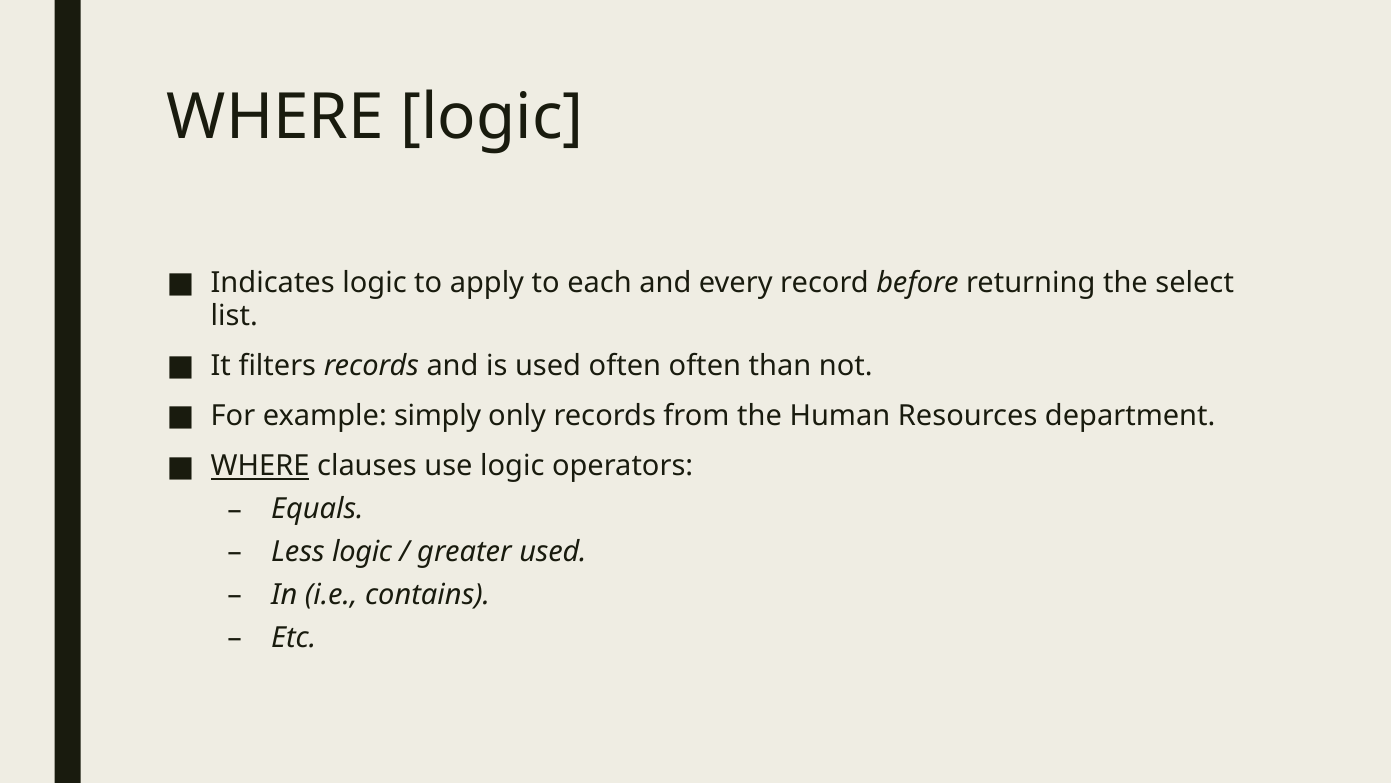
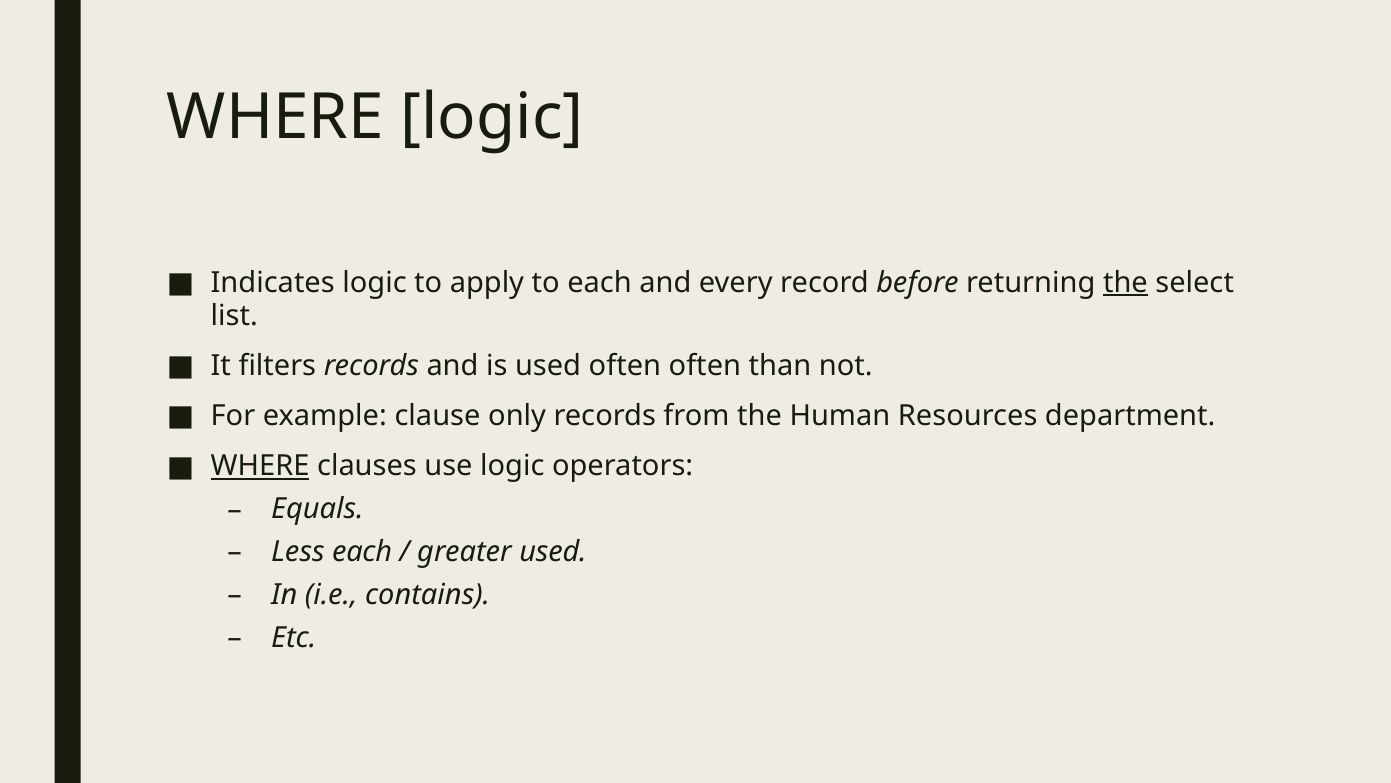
the at (1125, 283) underline: none -> present
simply: simply -> clause
Less logic: logic -> each
